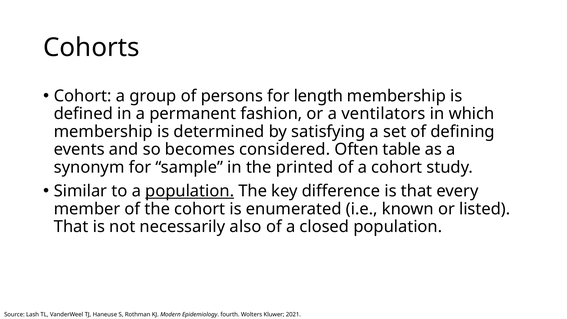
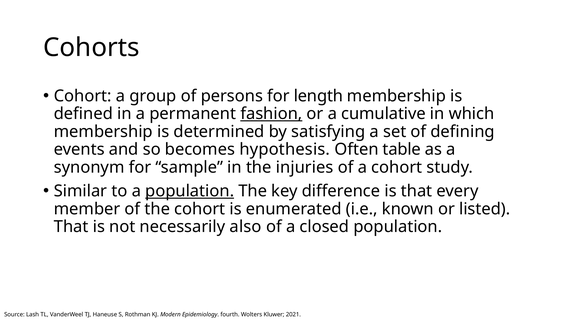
fashion underline: none -> present
ventilators: ventilators -> cumulative
considered: considered -> hypothesis
printed: printed -> injuries
